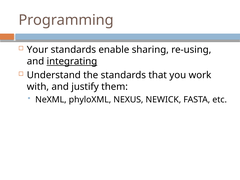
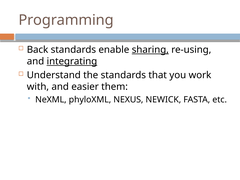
Your: Your -> Back
sharing underline: none -> present
justify: justify -> easier
